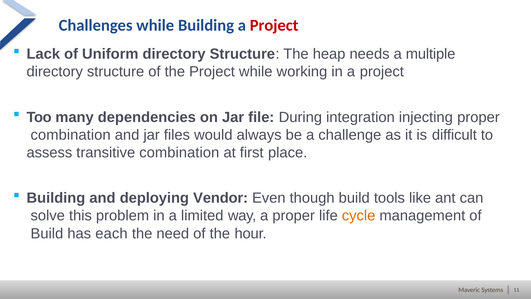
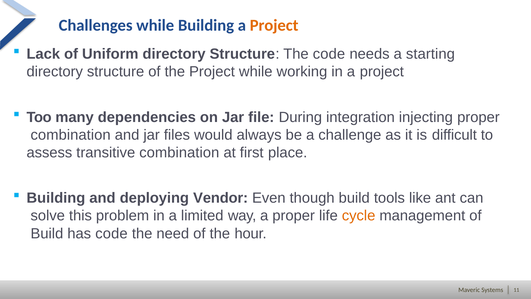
Project at (274, 25) colour: red -> orange
The heap: heap -> code
multiple: multiple -> starting
has each: each -> code
